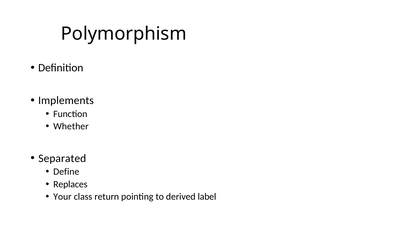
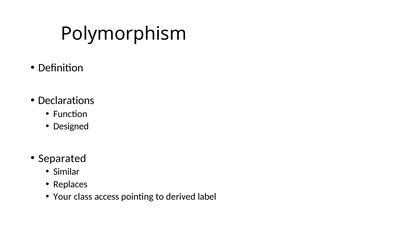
Implements: Implements -> Declarations
Whether: Whether -> Designed
Define: Define -> Similar
return: return -> access
